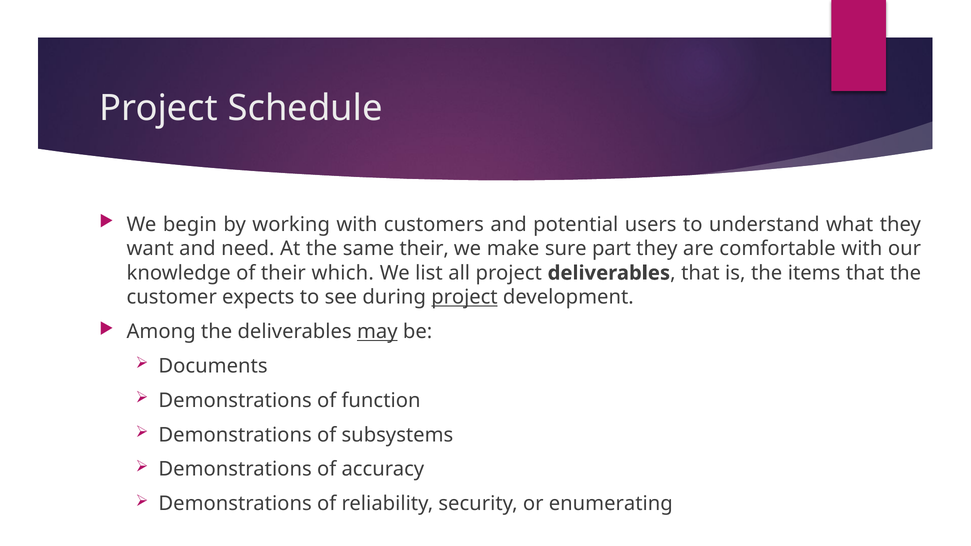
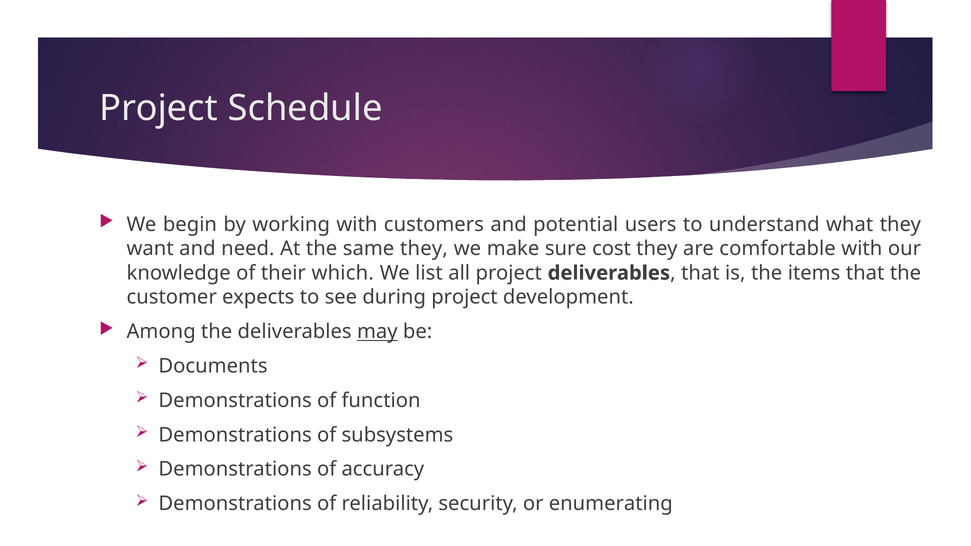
same their: their -> they
part: part -> cost
project at (464, 297) underline: present -> none
